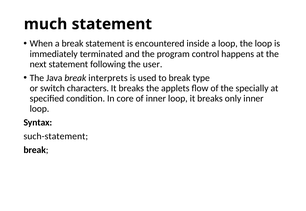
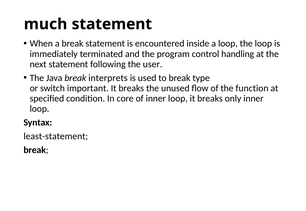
happens: happens -> handling
characters: characters -> important
applets: applets -> unused
specially: specially -> function
such-statement: such-statement -> least-statement
